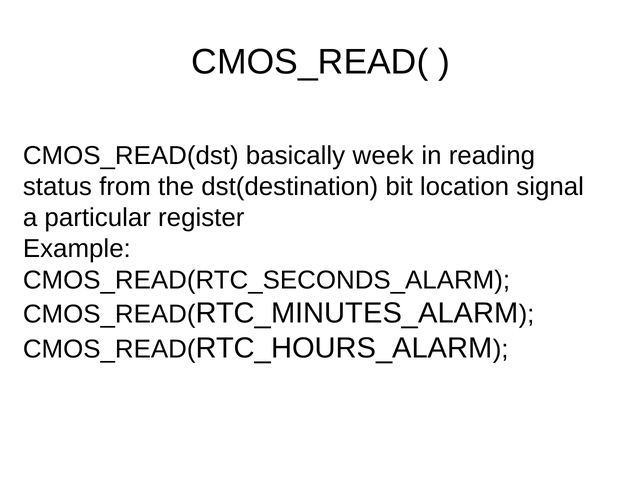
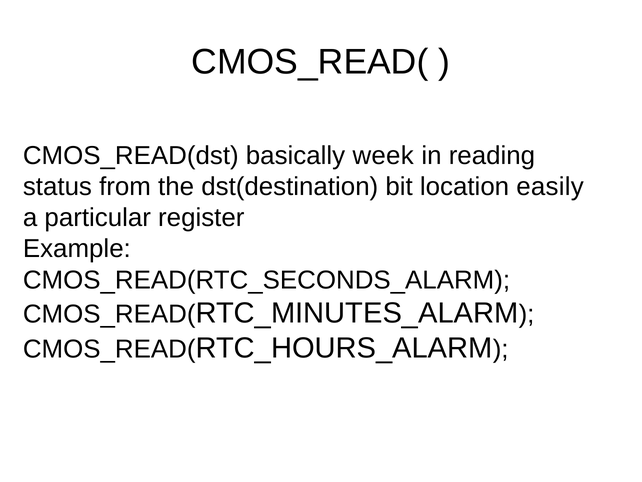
signal: signal -> easily
